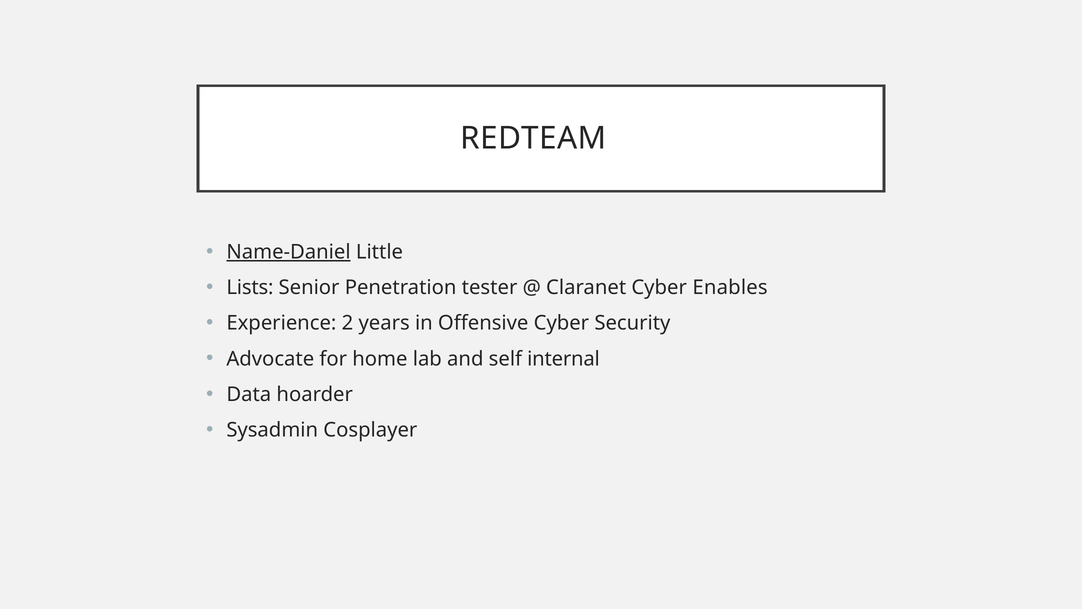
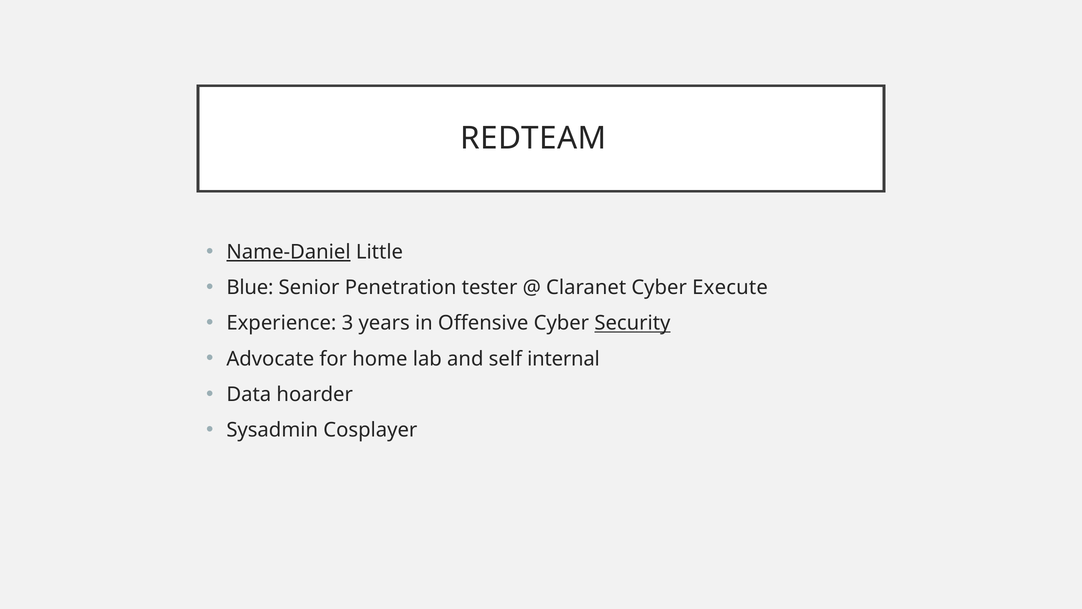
Lists: Lists -> Blue
Enables: Enables -> Execute
2: 2 -> 3
Security underline: none -> present
